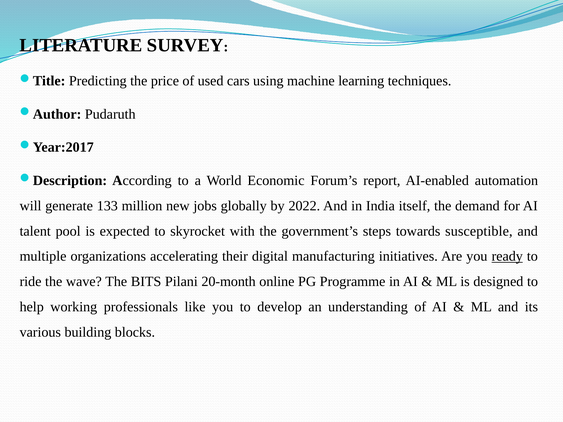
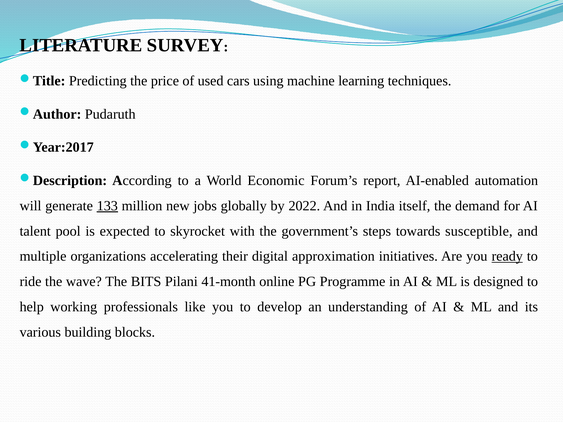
133 underline: none -> present
manufacturing: manufacturing -> approximation
20-month: 20-month -> 41-month
